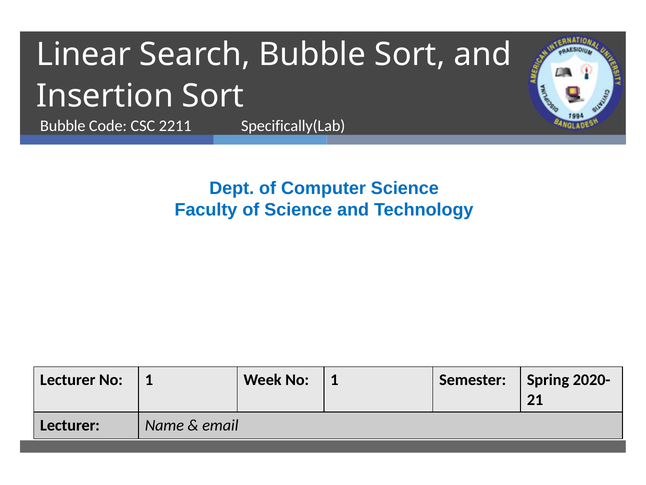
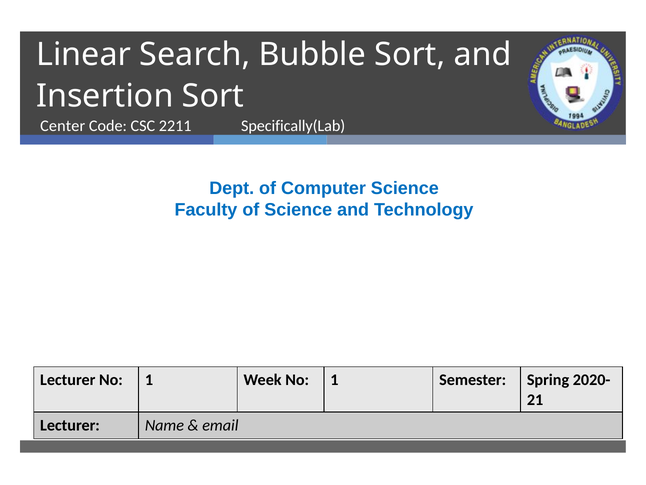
Bubble at (63, 126): Bubble -> Center
